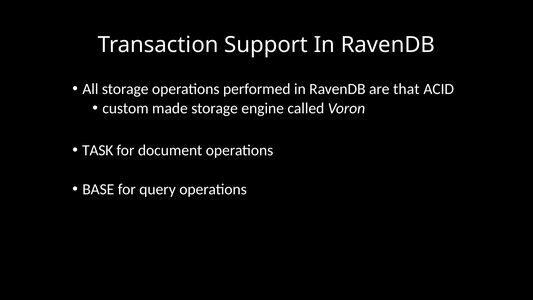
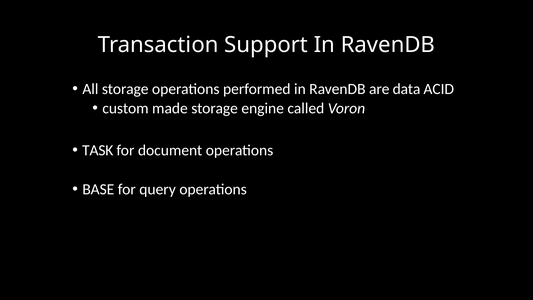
that: that -> data
